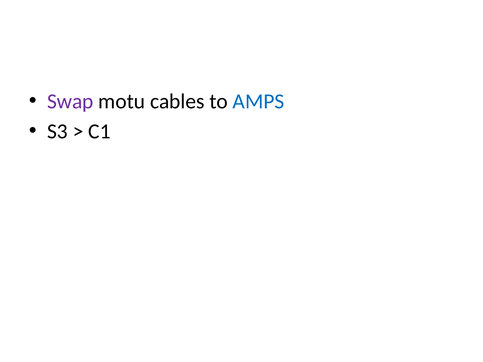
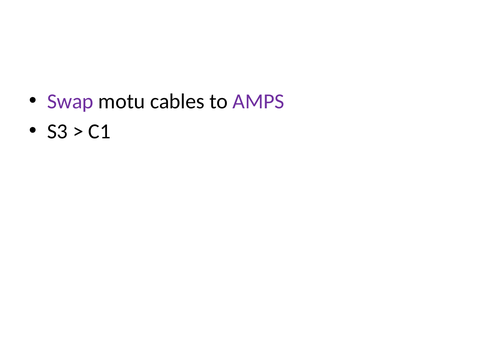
AMPS colour: blue -> purple
